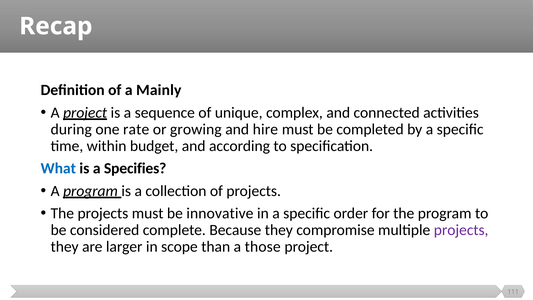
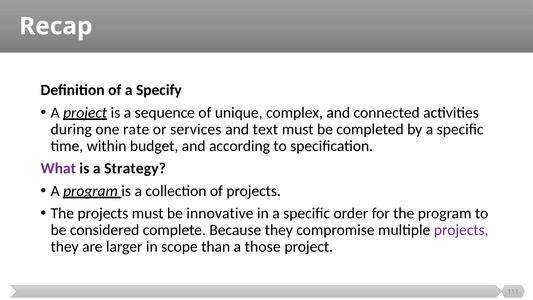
Mainly: Mainly -> Specify
growing: growing -> services
hire: hire -> text
What colour: blue -> purple
Specifies: Specifies -> Strategy
